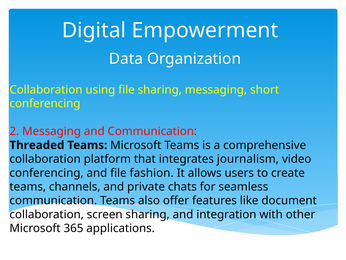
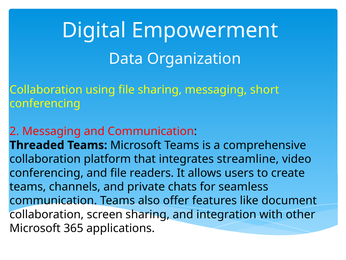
journalism: journalism -> streamline
fashion: fashion -> readers
